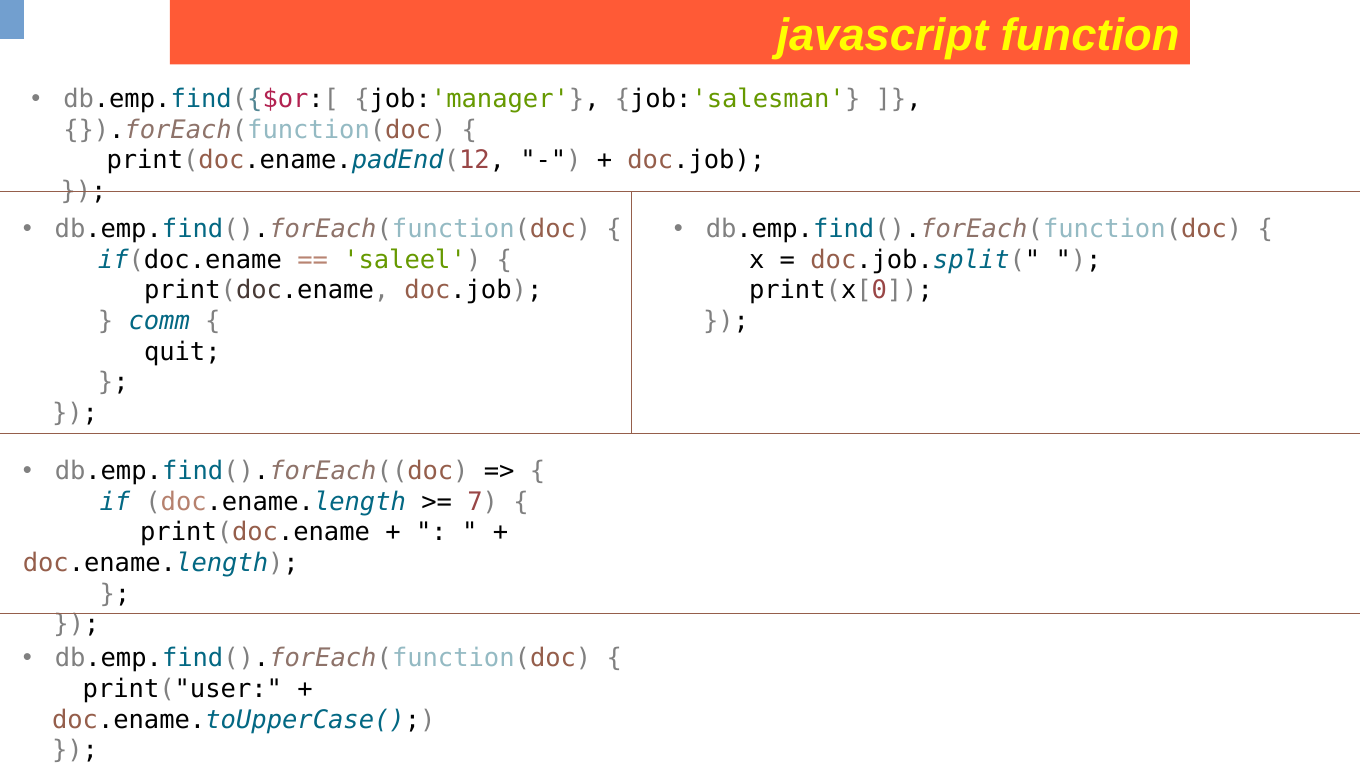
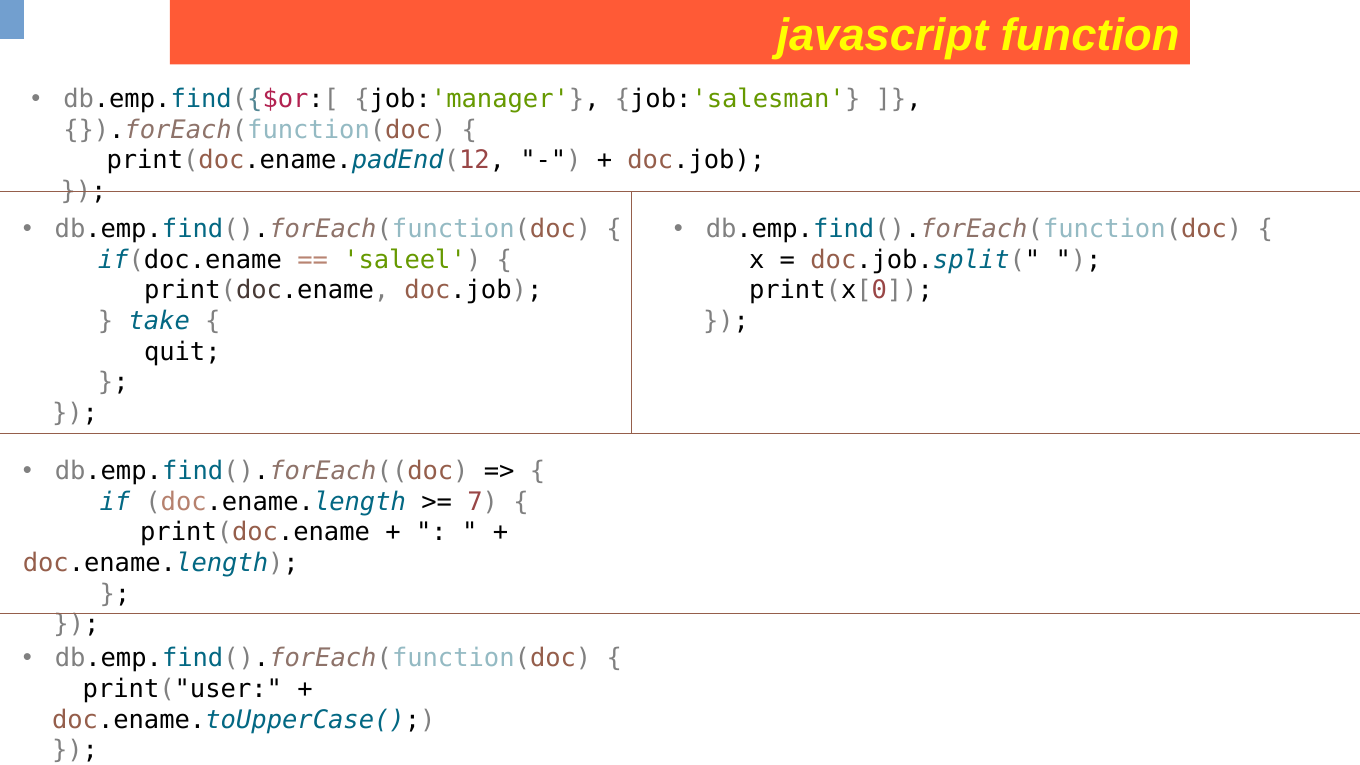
comm: comm -> take
